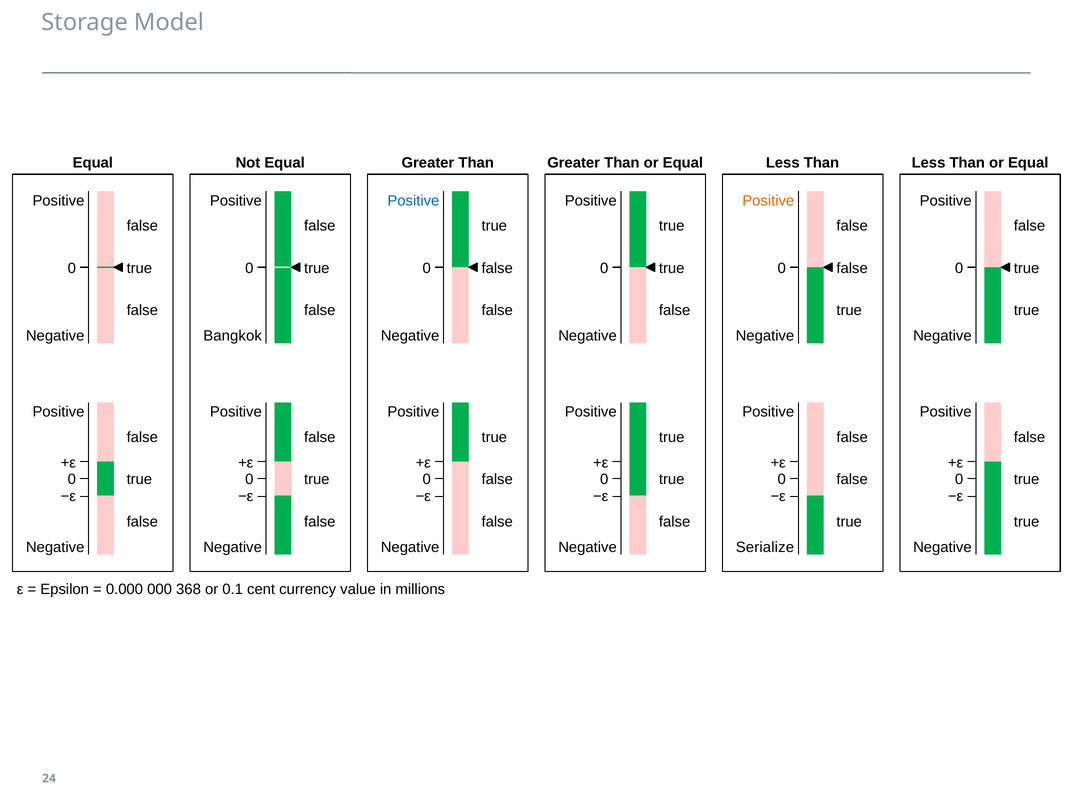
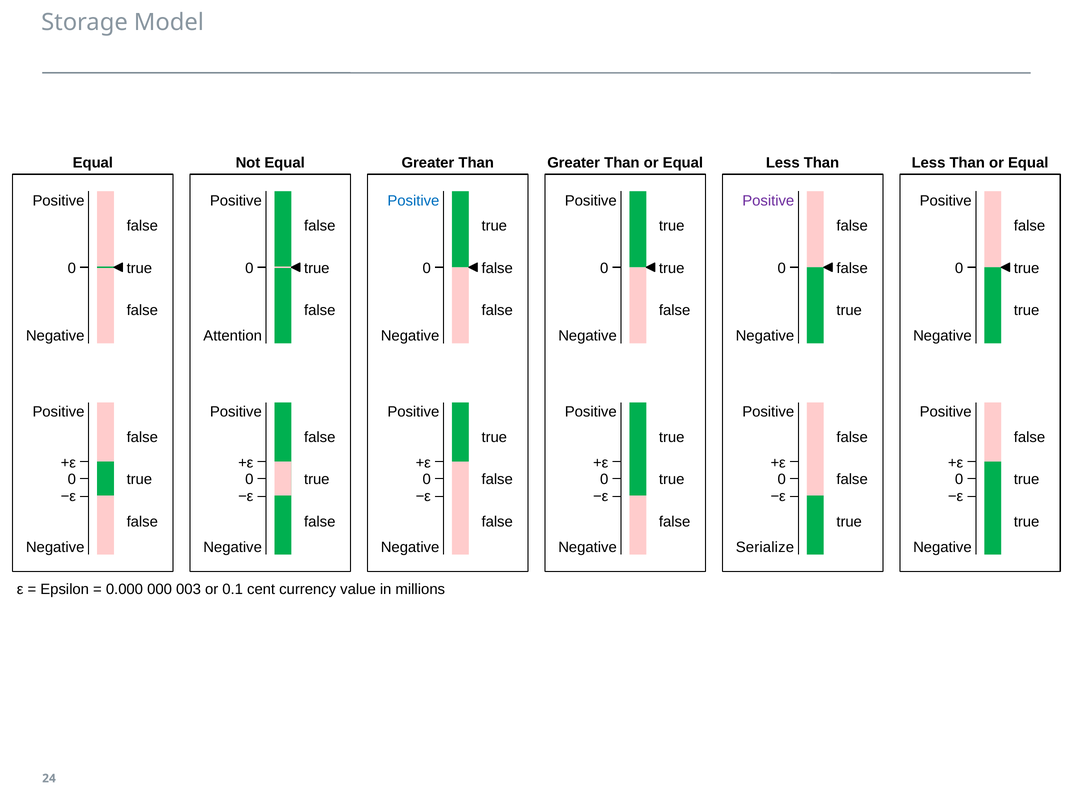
Positive at (768, 201) colour: orange -> purple
Bangkok: Bangkok -> Attention
368: 368 -> 003
